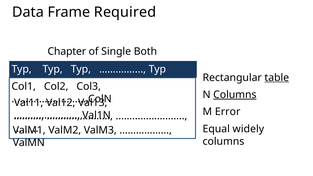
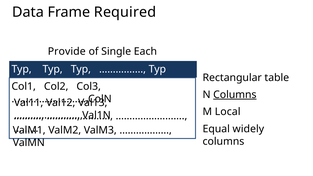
Chapter: Chapter -> Provide
Both: Both -> Each
table underline: present -> none
Error: Error -> Local
